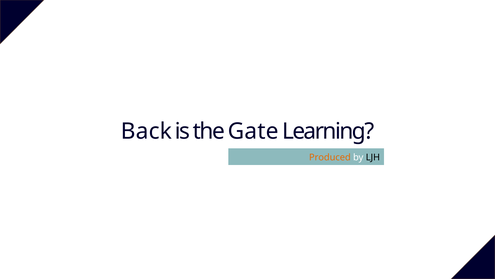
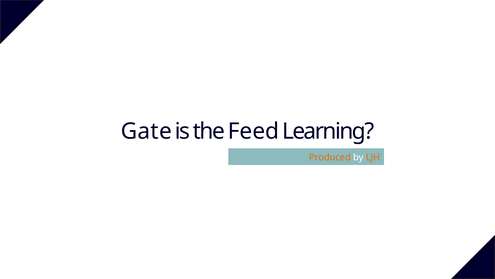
Back: Back -> Gate
Gate: Gate -> Feed
LJH colour: black -> orange
